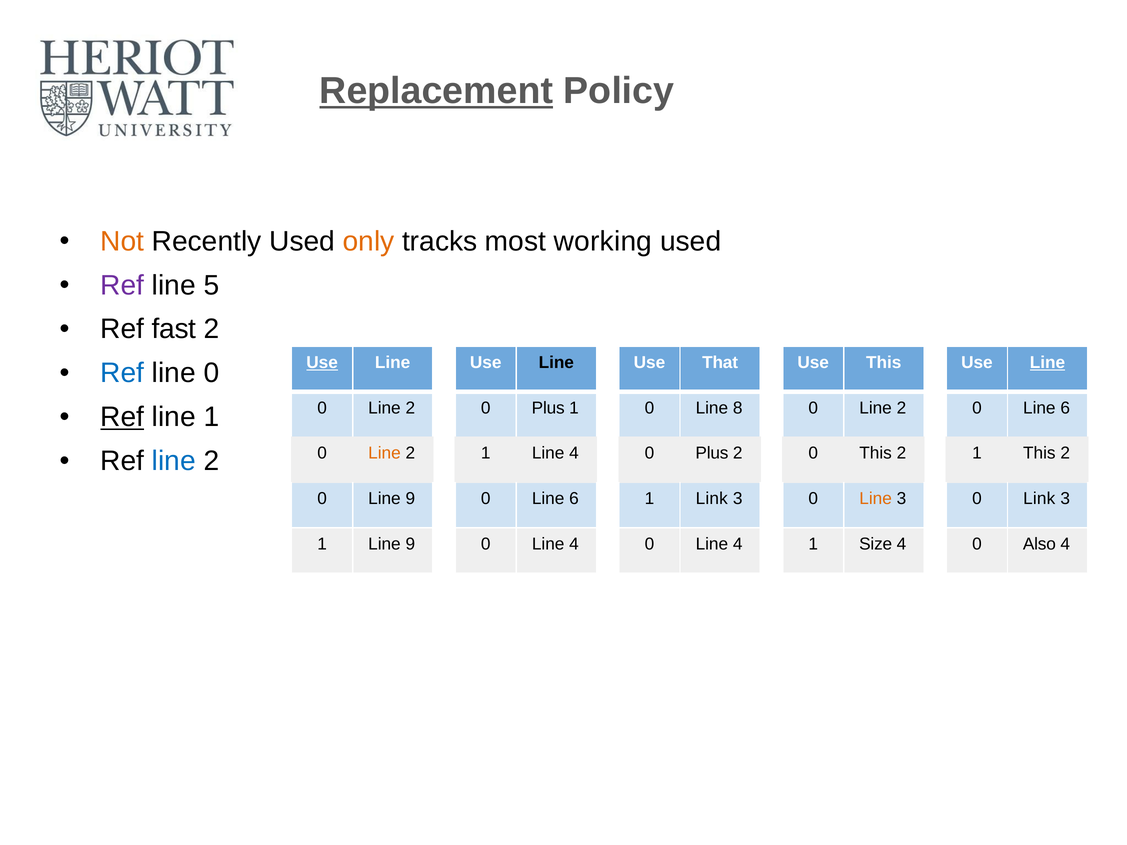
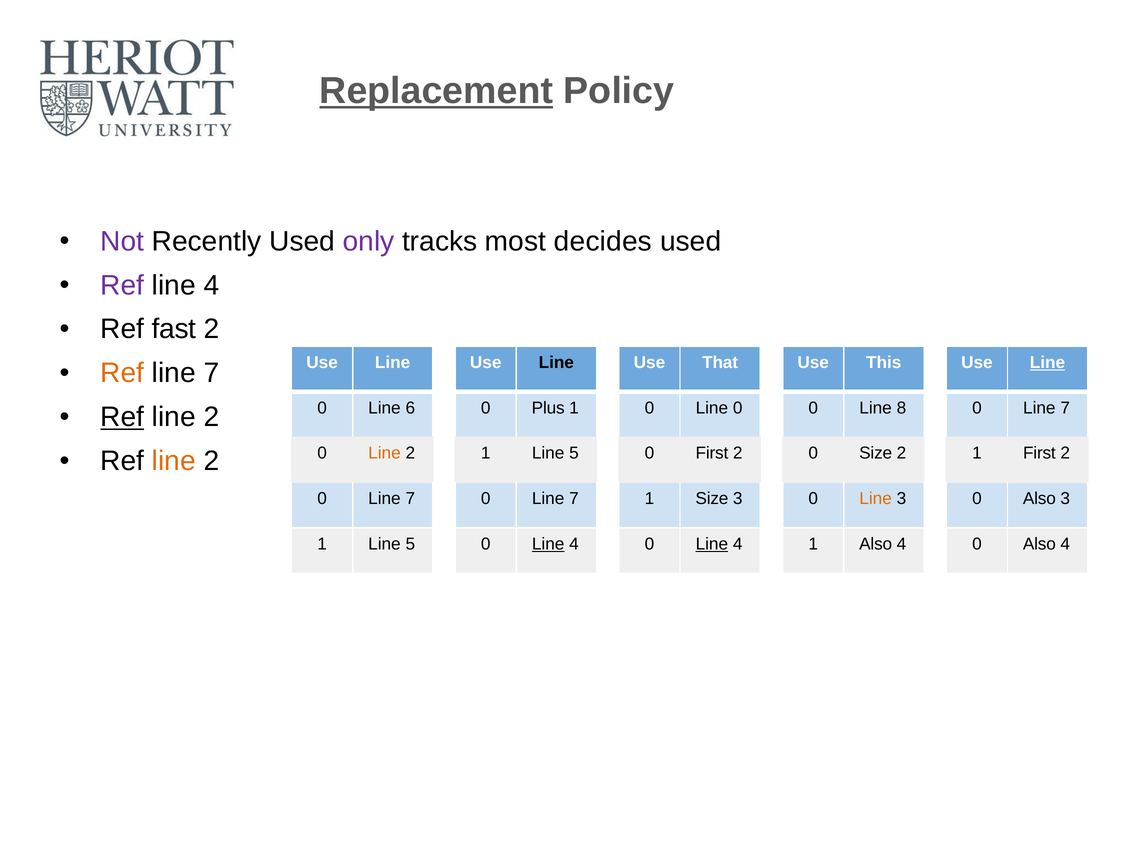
Not colour: orange -> purple
only colour: orange -> purple
working: working -> decides
5 at (211, 285): 5 -> 4
Use at (322, 363) underline: present -> none
Ref at (122, 373) colour: blue -> orange
0 at (211, 373): 0 -> 7
2 at (410, 408): 2 -> 6
0 Line 8: 8 -> 0
2 at (901, 408): 2 -> 8
6 at (1065, 408): 6 -> 7
1 at (211, 417): 1 -> 2
4 at (574, 453): 4 -> 5
Plus at (712, 453): Plus -> First
0 This: This -> Size
1 This: This -> First
line at (174, 461) colour: blue -> orange
9 at (410, 499): 9 -> 7
6 at (574, 499): 6 -> 7
1 Link: Link -> Size
Link at (1039, 499): Link -> Also
9 at (410, 544): 9 -> 5
Line at (548, 544) underline: none -> present
Line at (712, 544) underline: none -> present
1 Size: Size -> Also
